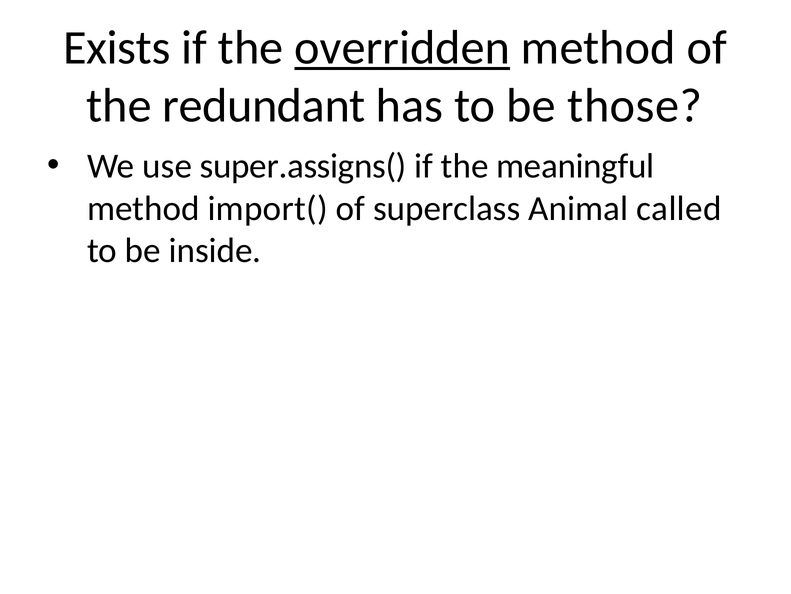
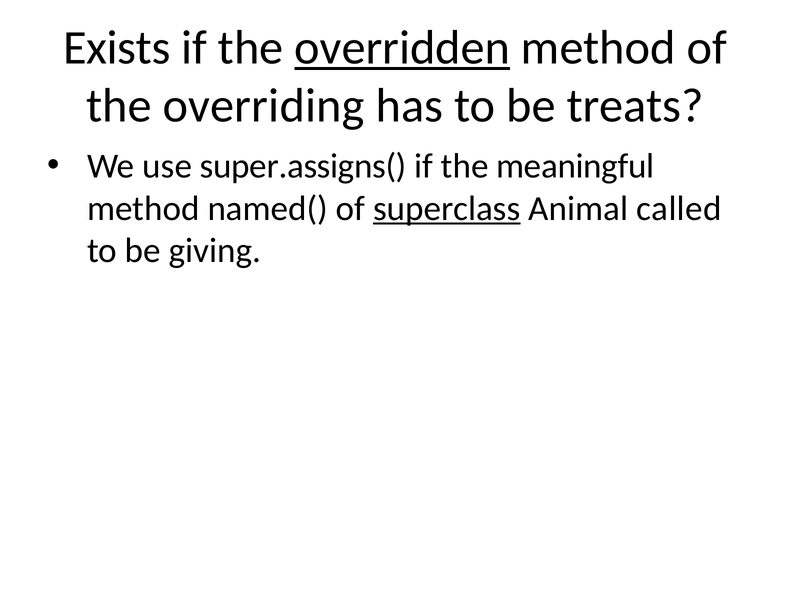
redundant: redundant -> overriding
those: those -> treats
import(: import( -> named(
superclass underline: none -> present
inside: inside -> giving
